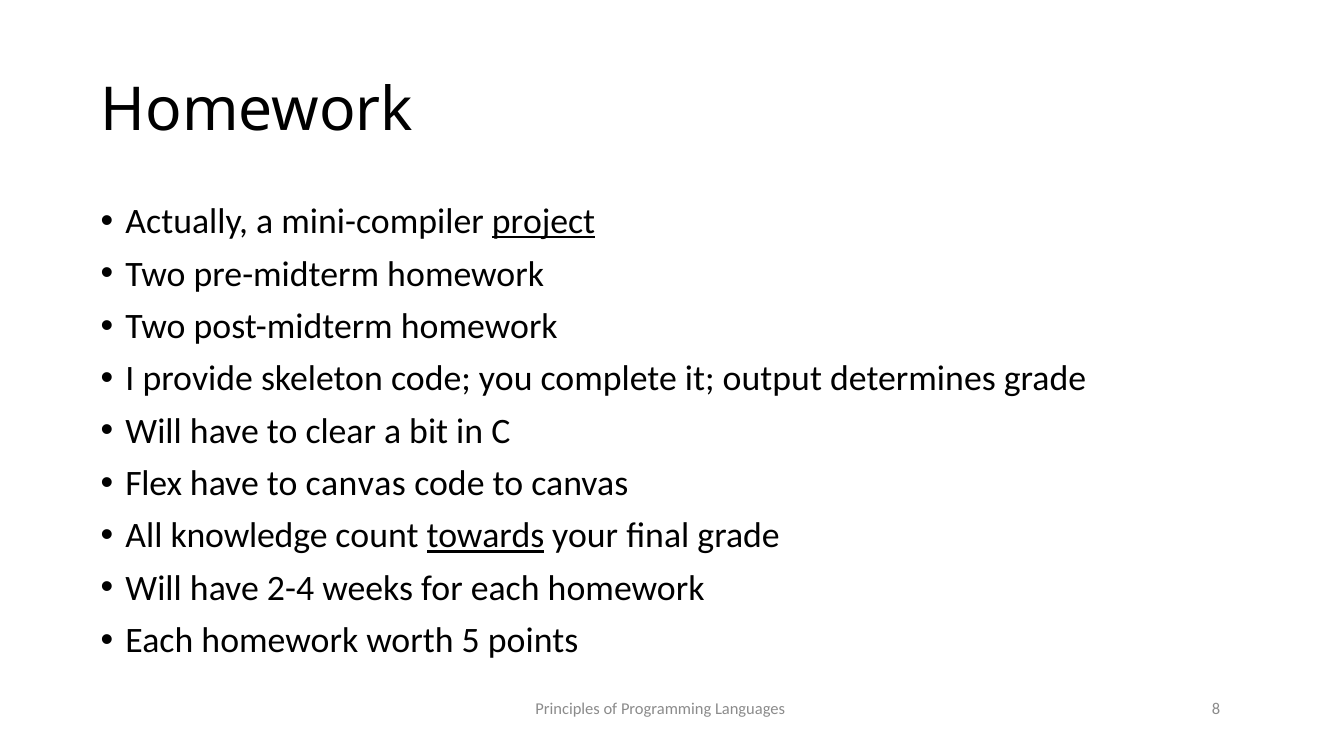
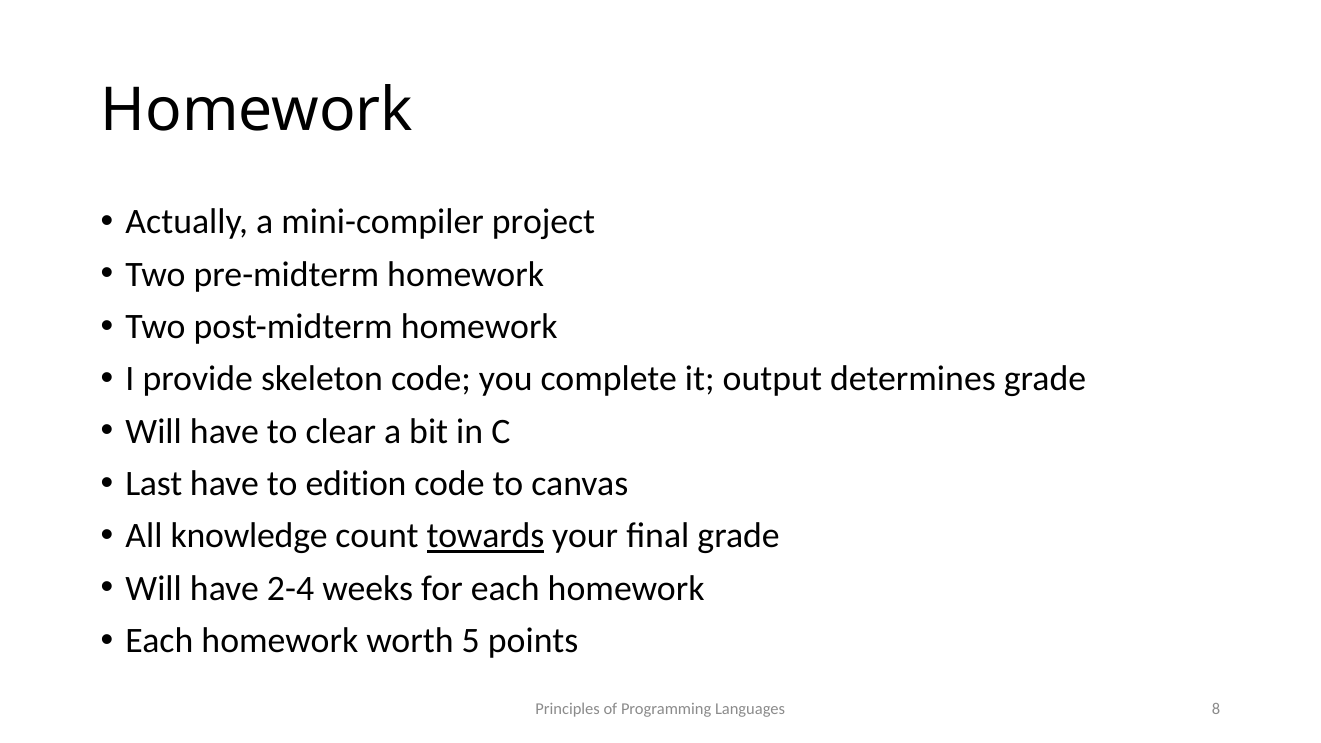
project underline: present -> none
Flex: Flex -> Last
have to canvas: canvas -> edition
